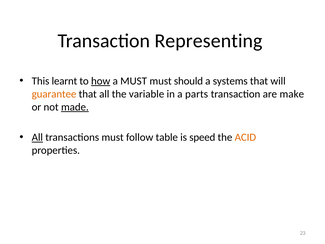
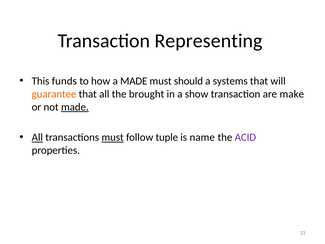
learnt: learnt -> funds
how underline: present -> none
a MUST: MUST -> MADE
variable: variable -> brought
parts: parts -> show
must at (113, 137) underline: none -> present
table: table -> tuple
speed: speed -> name
ACID colour: orange -> purple
